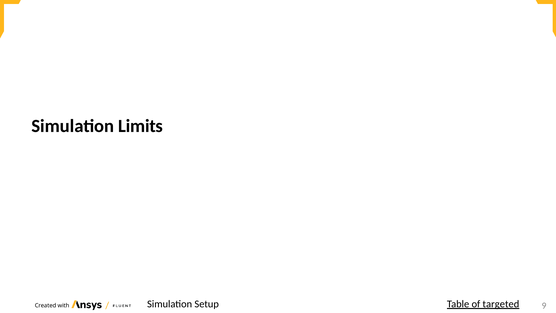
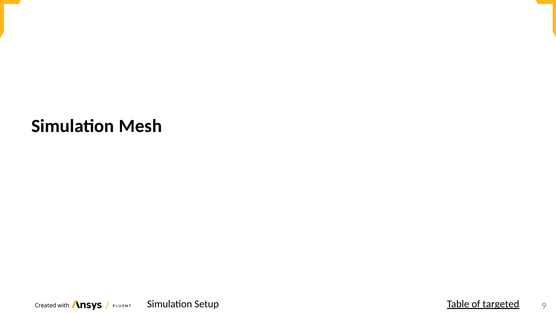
Limits: Limits -> Mesh
